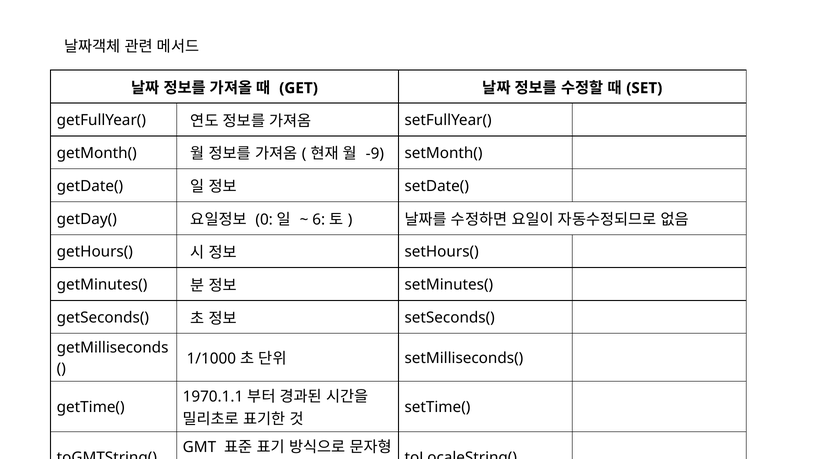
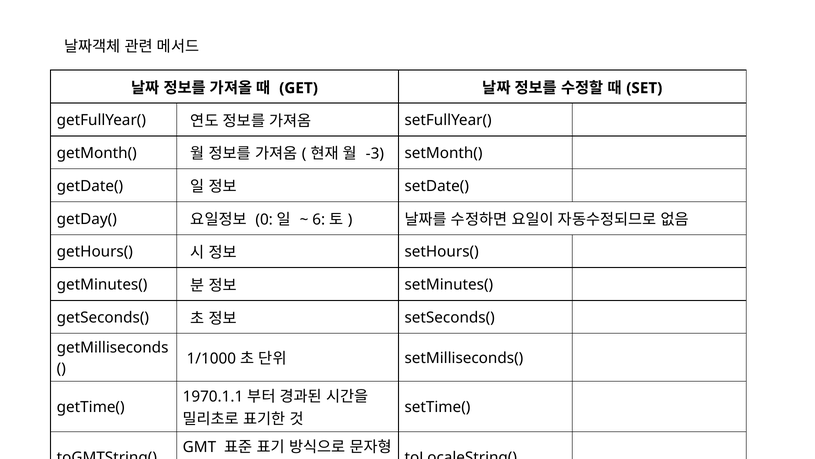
-9: -9 -> -3
